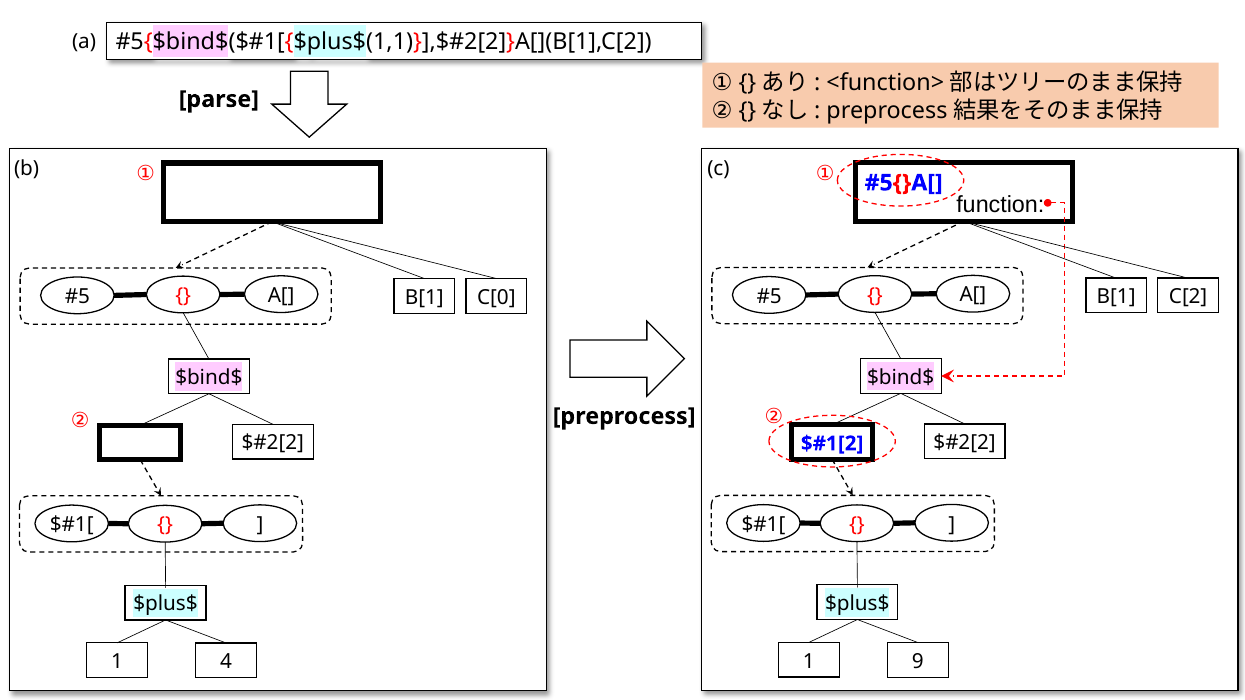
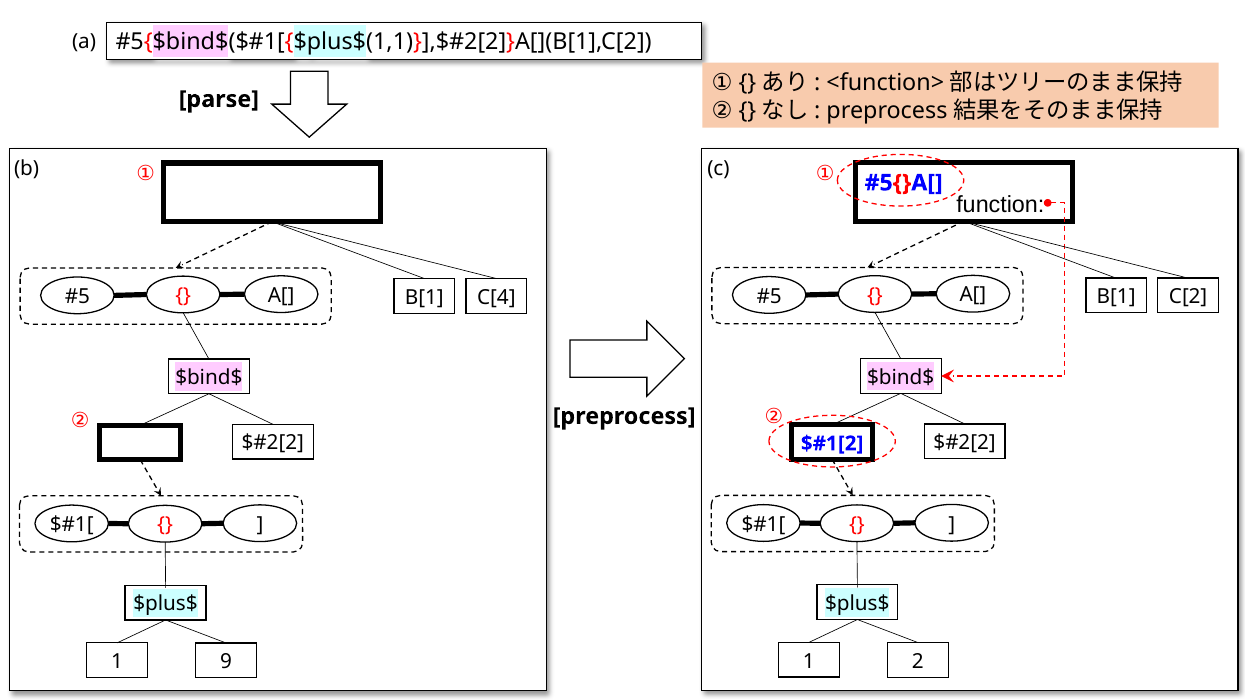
C[0: C[0 -> C[4
9: 9 -> 2
4: 4 -> 9
